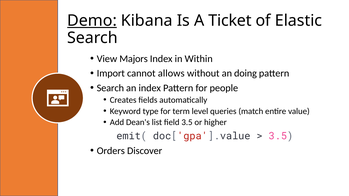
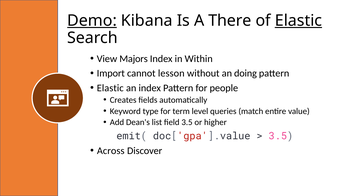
Ticket: Ticket -> There
Elastic at (298, 21) underline: none -> present
allows: allows -> lesson
Search at (110, 88): Search -> Elastic
Orders: Orders -> Across
